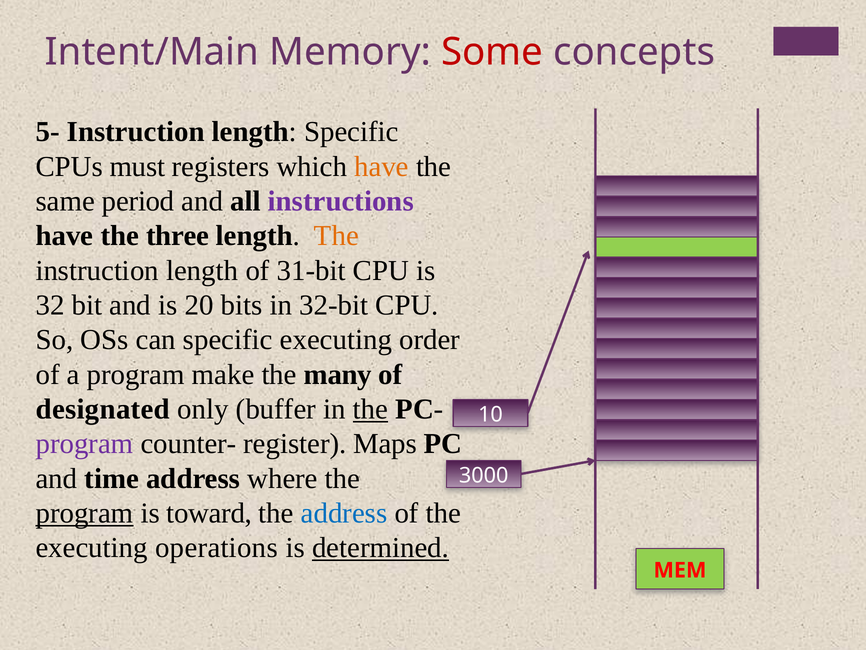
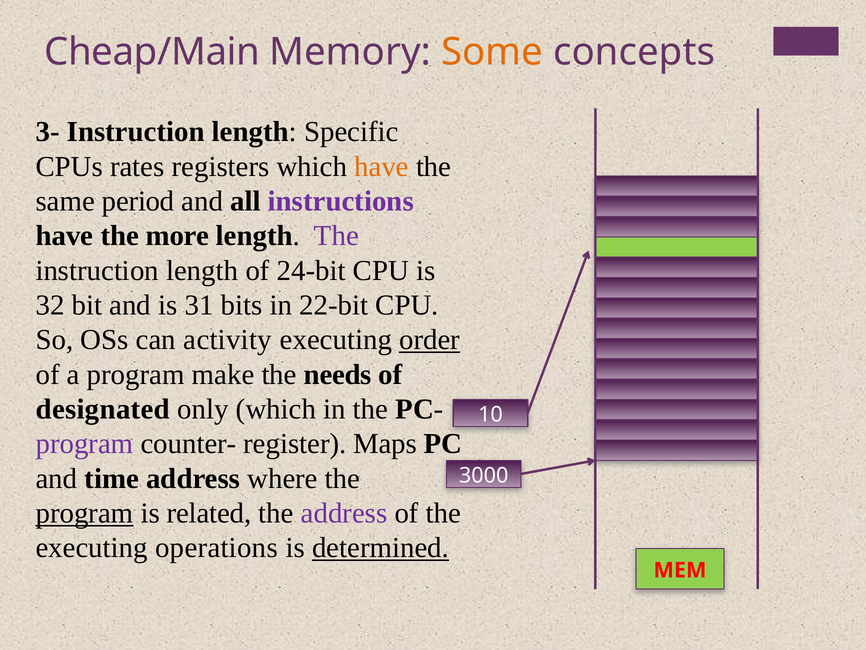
Intent/Main: Intent/Main -> Cheap/Main
Some colour: red -> orange
5-: 5- -> 3-
must: must -> rates
three: three -> more
The at (336, 236) colour: orange -> purple
31-bit: 31-bit -> 24-bit
20: 20 -> 31
32-bit: 32-bit -> 22-bit
can specific: specific -> activity
order underline: none -> present
many: many -> needs
only buffer: buffer -> which
the at (370, 409) underline: present -> none
toward: toward -> related
address at (344, 513) colour: blue -> purple
